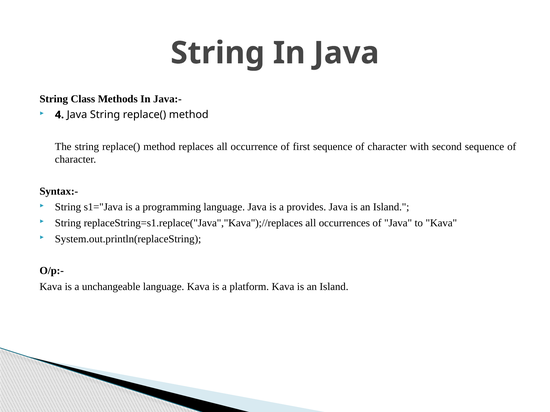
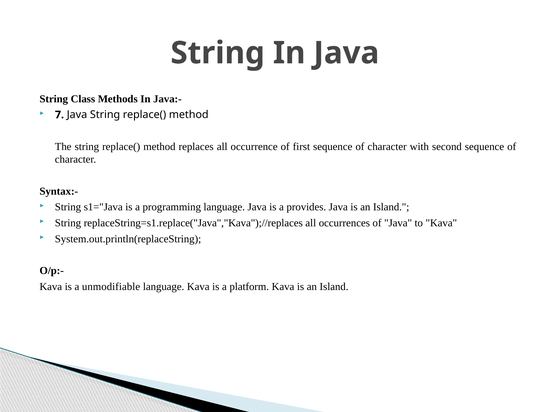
4: 4 -> 7
unchangeable: unchangeable -> unmodifiable
